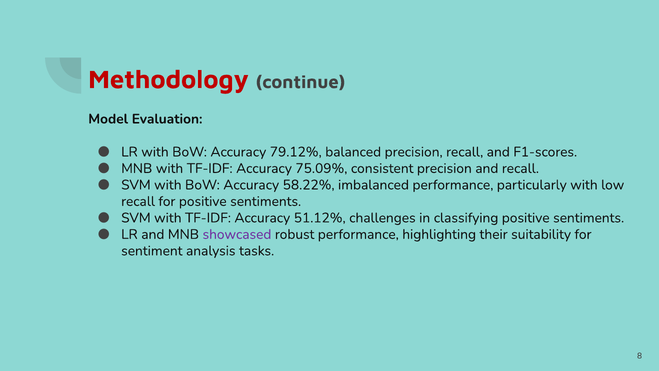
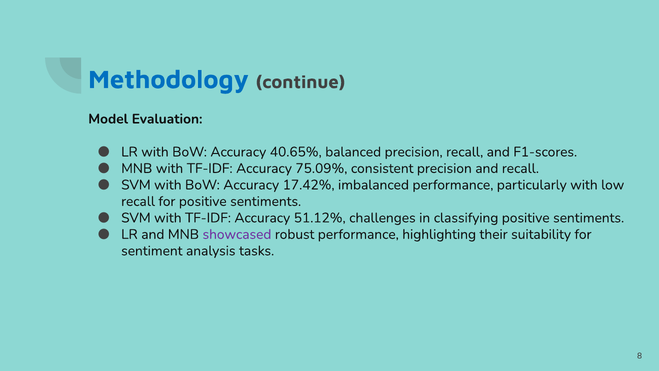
Methodology colour: red -> blue
79.12%: 79.12% -> 40.65%
58.22%: 58.22% -> 17.42%
